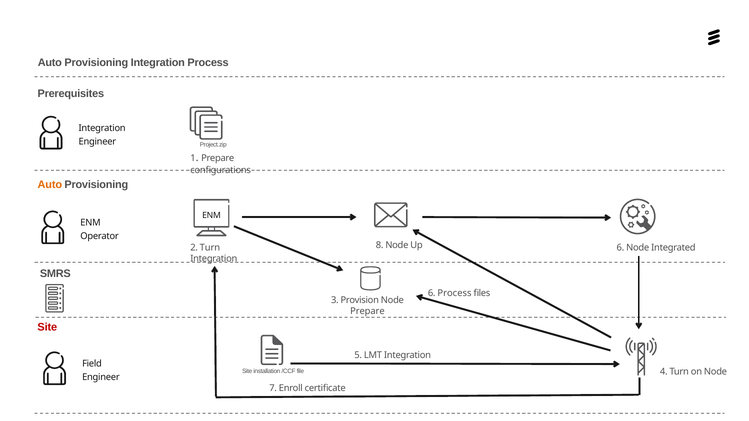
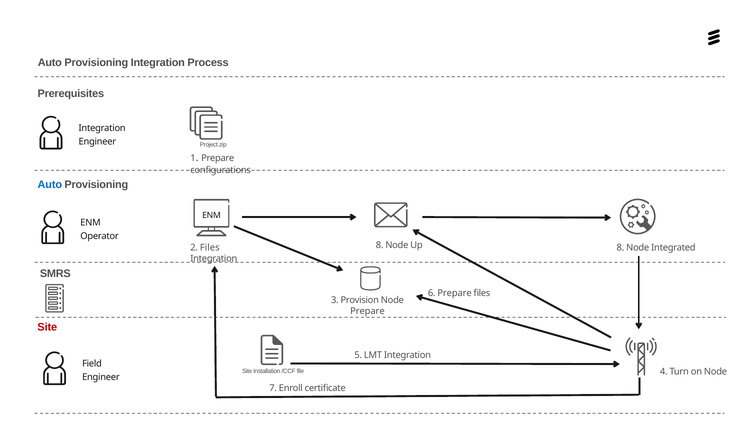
Auto at (50, 185) colour: orange -> blue
Up 6: 6 -> 8
2 Turn: Turn -> Files
6 Process: Process -> Prepare
